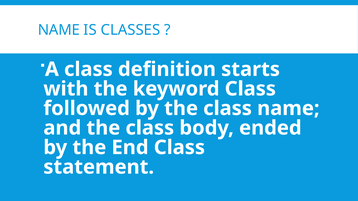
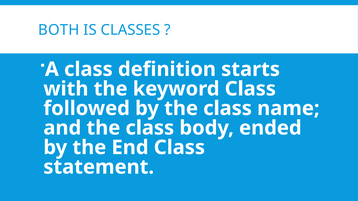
NAME at (59, 30): NAME -> BOTH
